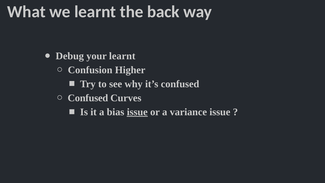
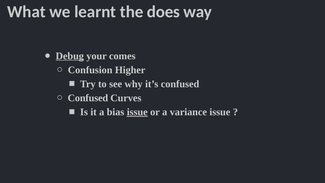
back: back -> does
Debug underline: none -> present
your learnt: learnt -> comes
